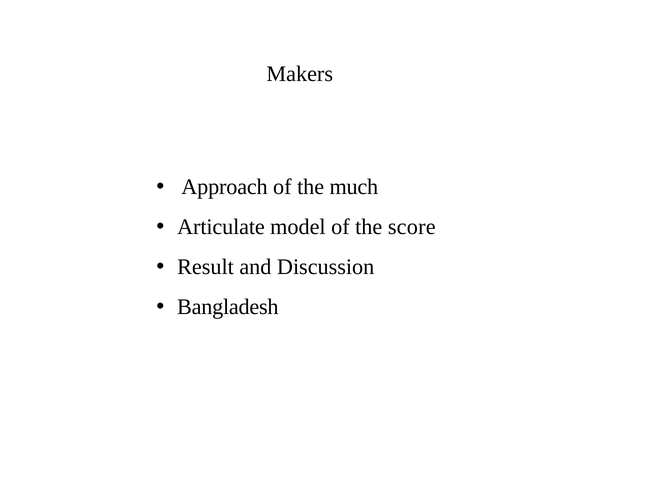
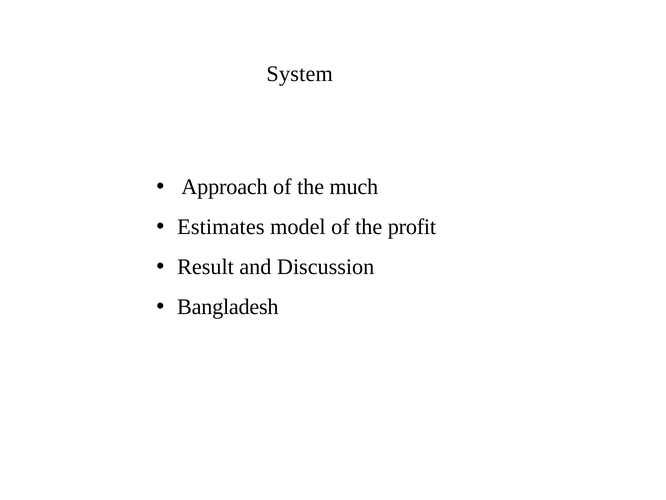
Makers: Makers -> System
Articulate: Articulate -> Estimates
score: score -> profit
